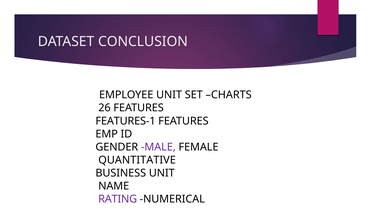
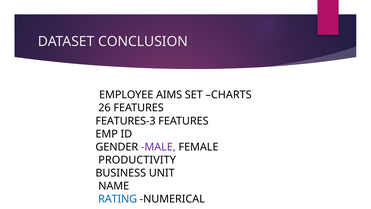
EMPLOYEE UNIT: UNIT -> AIMS
FEATURES-1: FEATURES-1 -> FEATURES-3
QUANTITATIVE: QUANTITATIVE -> PRODUCTIVITY
RATING colour: purple -> blue
